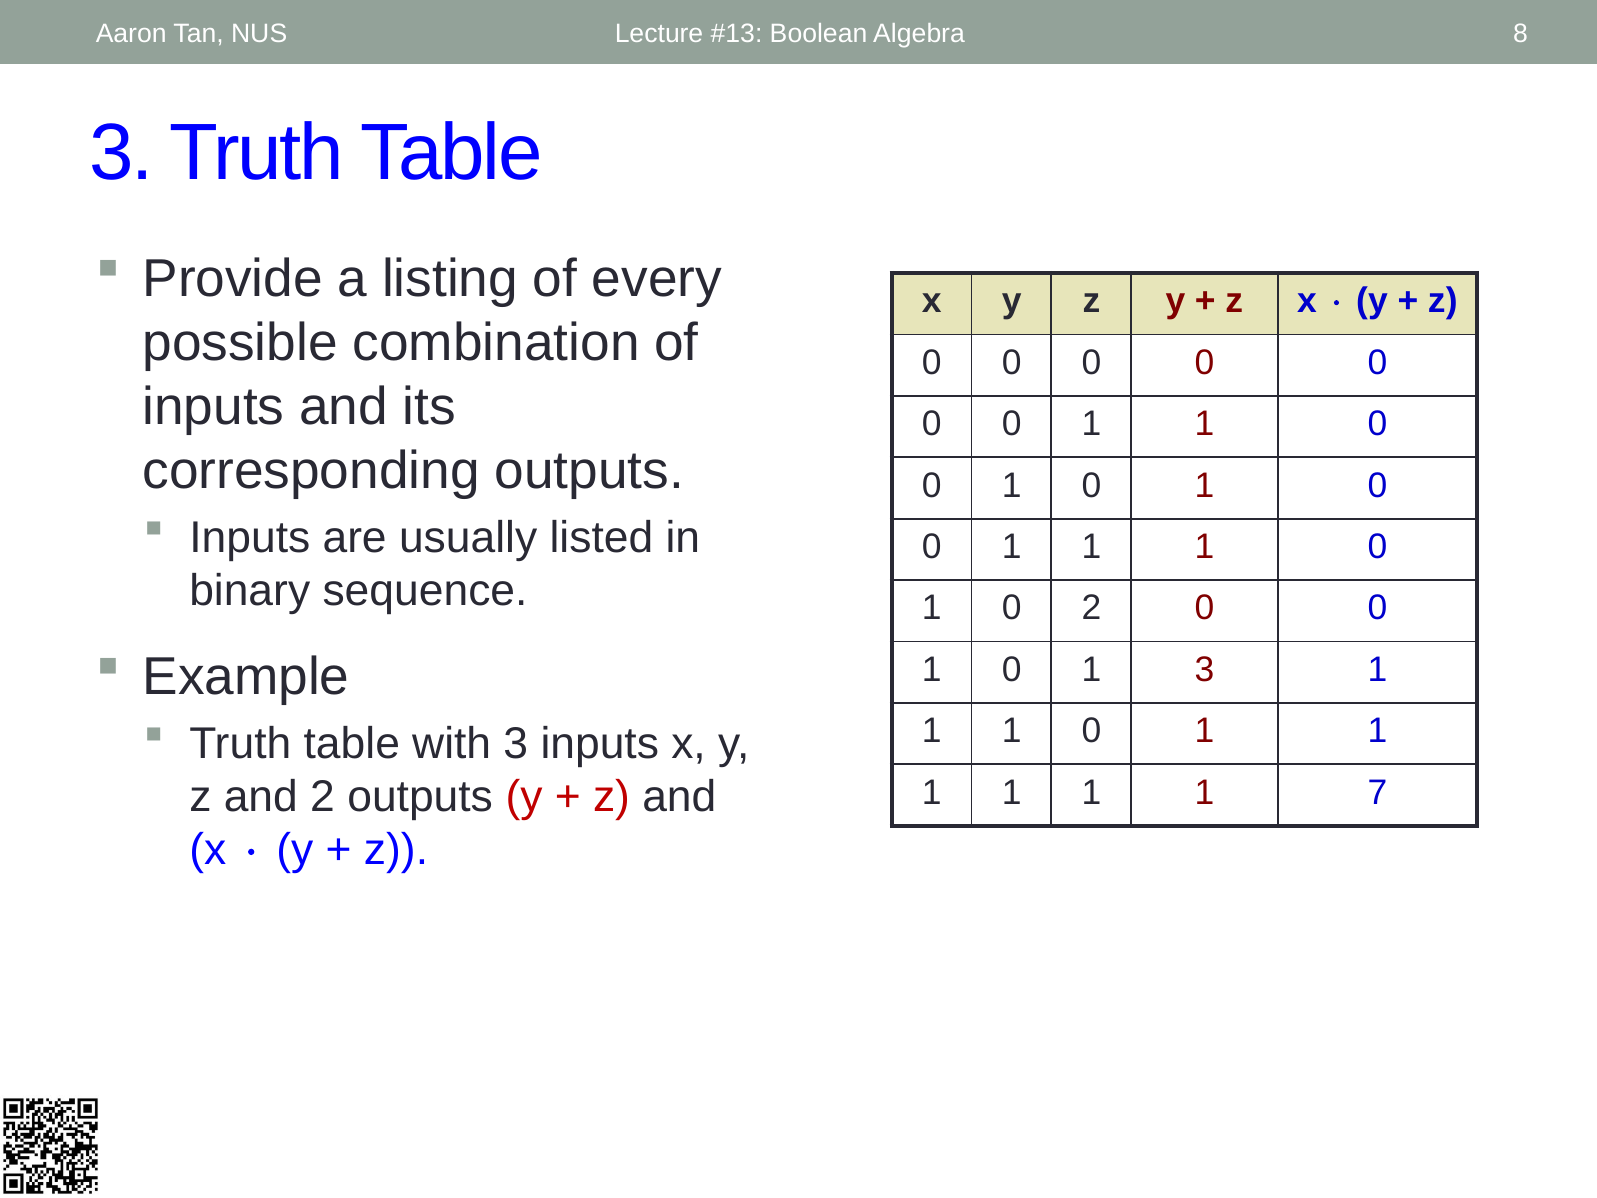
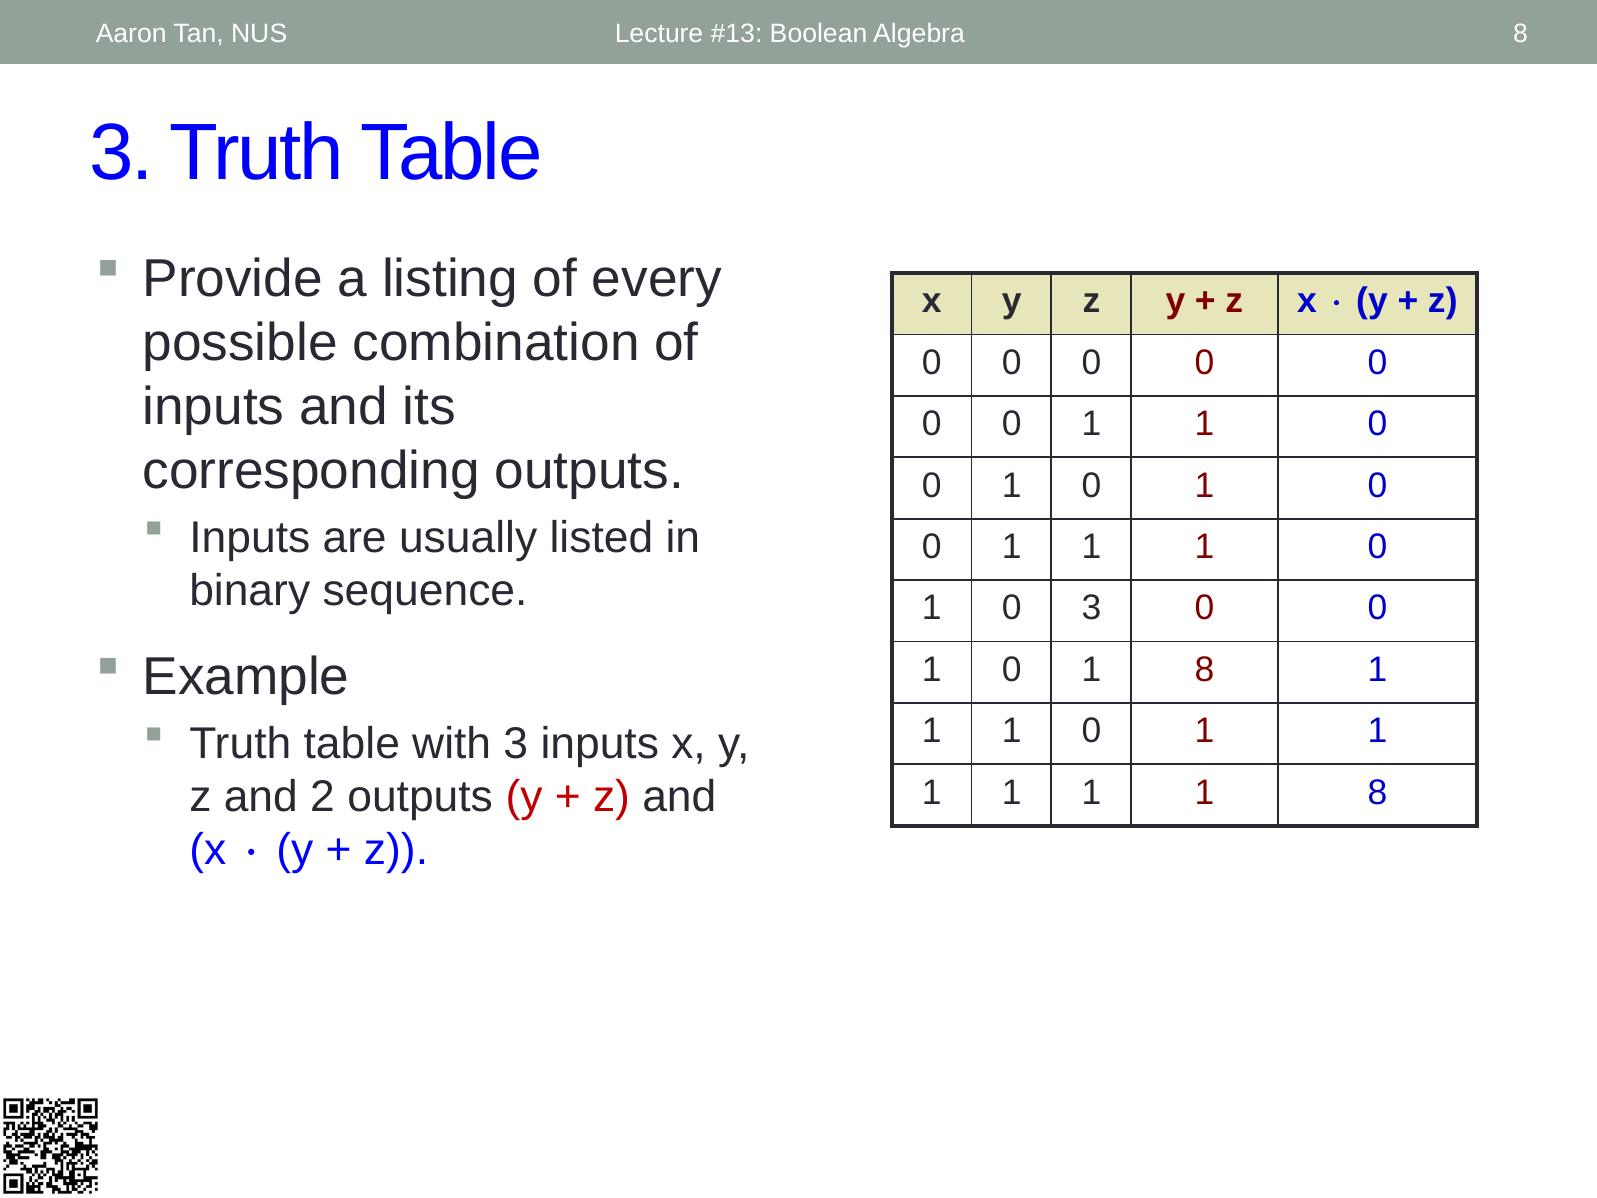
0 2: 2 -> 3
0 1 3: 3 -> 8
1 1 7: 7 -> 8
